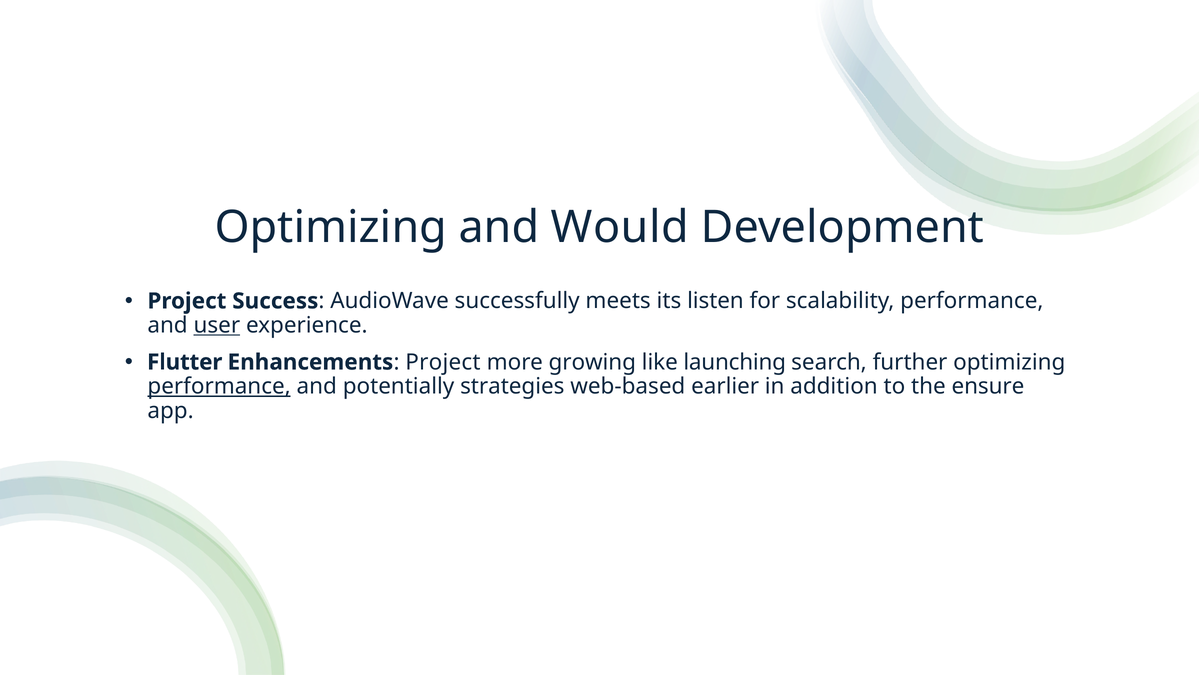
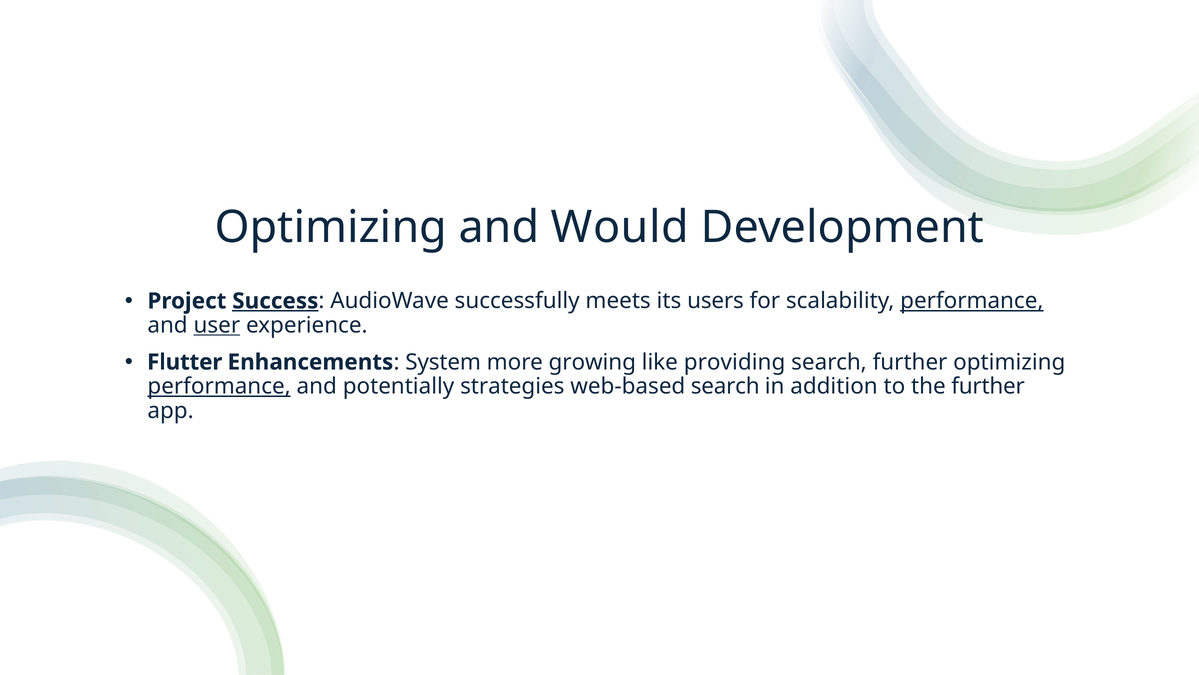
Success underline: none -> present
listen: listen -> users
performance at (972, 301) underline: none -> present
Project at (443, 362): Project -> System
launching: launching -> providing
web-based earlier: earlier -> search
the ensure: ensure -> further
